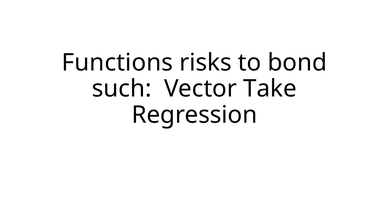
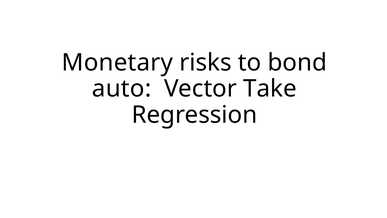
Functions: Functions -> Monetary
such: such -> auto
